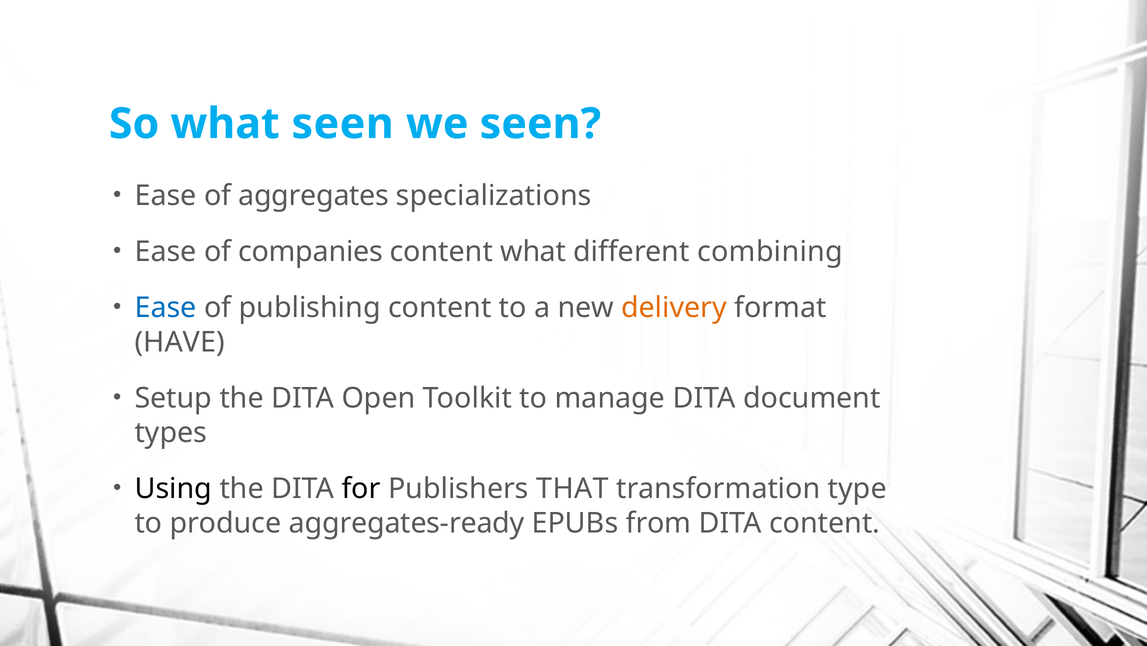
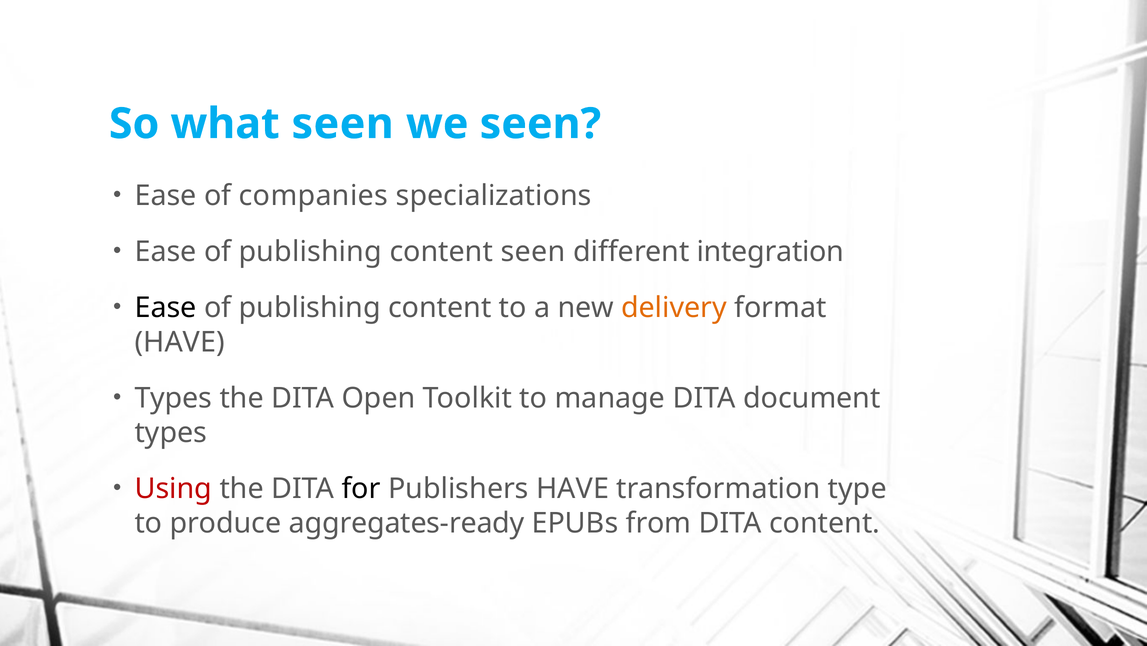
aggregates: aggregates -> companies
companies at (311, 252): companies -> publishing
content what: what -> seen
combining: combining -> integration
Ease at (166, 307) colour: blue -> black
Setup at (173, 398): Setup -> Types
Using colour: black -> red
Publishers THAT: THAT -> HAVE
